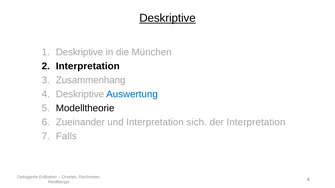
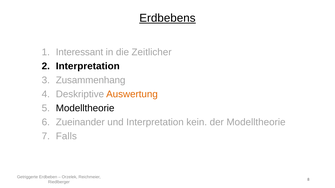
Deskriptive at (167, 18): Deskriptive -> Erdbebens
Deskriptive at (79, 52): Deskriptive -> Interessant
München: München -> Zeitlicher
Auswertung colour: blue -> orange
sich: sich -> kein
der Interpretation: Interpretation -> Modelltheorie
